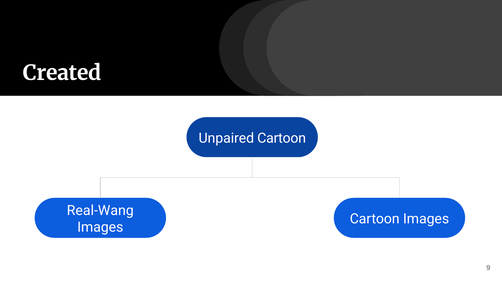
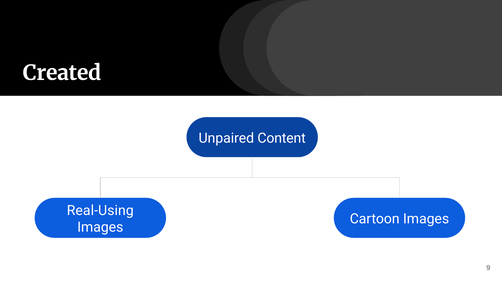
Unpaired Cartoon: Cartoon -> Content
Real-Wang: Real-Wang -> Real-Using
